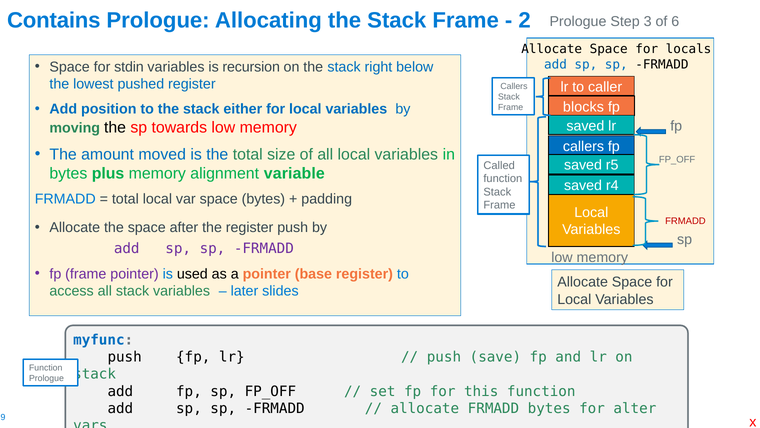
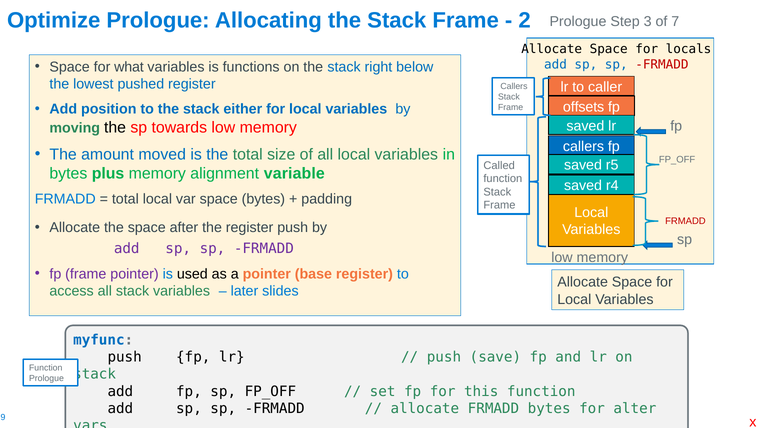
Contains: Contains -> Optimize
6: 6 -> 7
FRMADD at (662, 64) colour: black -> red
stdin: stdin -> what
recursion: recursion -> functions
blocks: blocks -> offsets
